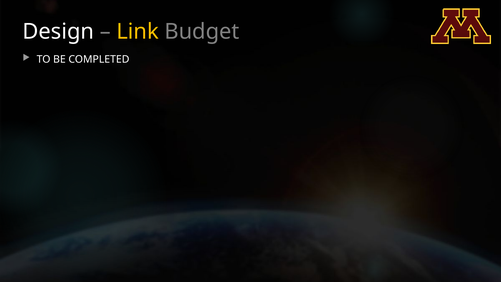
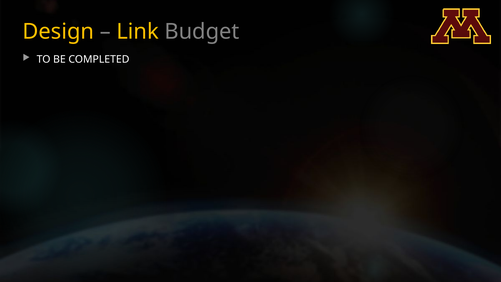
Design colour: white -> yellow
